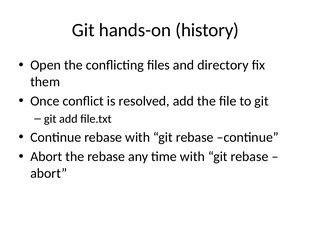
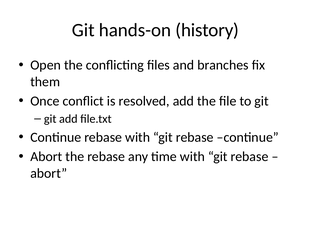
directory: directory -> branches
